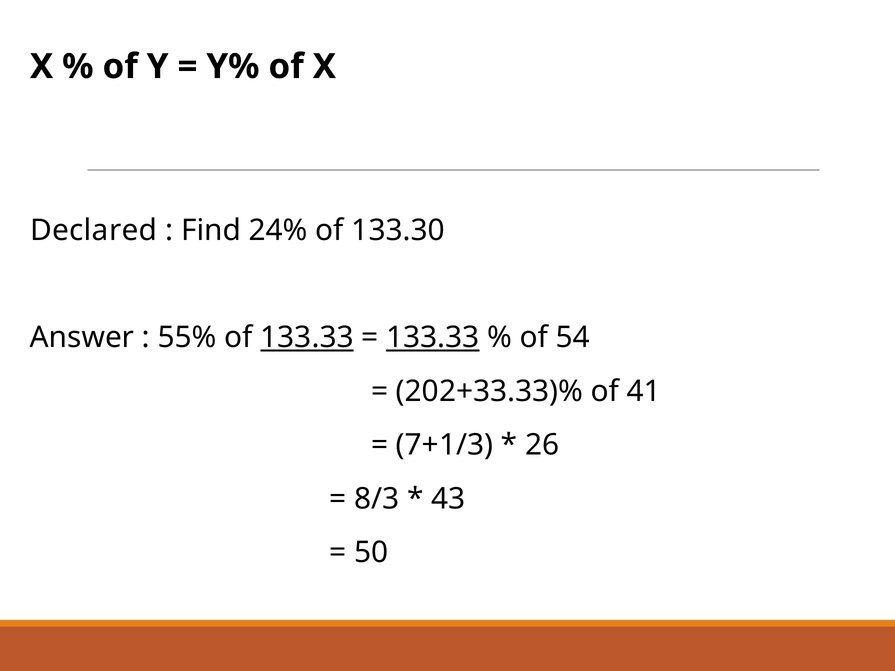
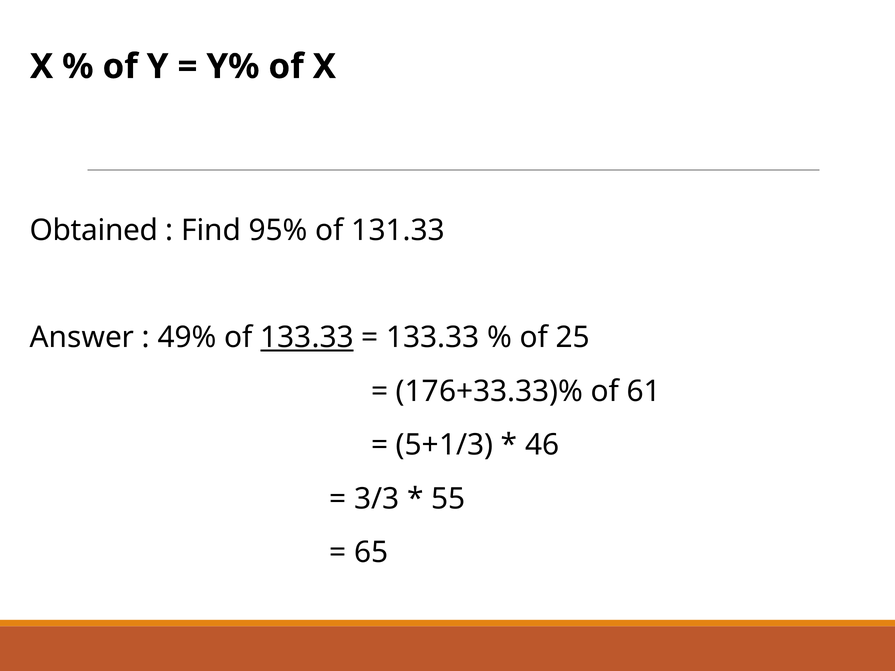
Declared: Declared -> Obtained
24%: 24% -> 95%
133.30: 133.30 -> 131.33
55%: 55% -> 49%
133.33 at (433, 338) underline: present -> none
54: 54 -> 25
202+33.33)%: 202+33.33)% -> 176+33.33)%
41: 41 -> 61
7+1/3: 7+1/3 -> 5+1/3
26: 26 -> 46
8/3: 8/3 -> 3/3
43: 43 -> 55
50: 50 -> 65
